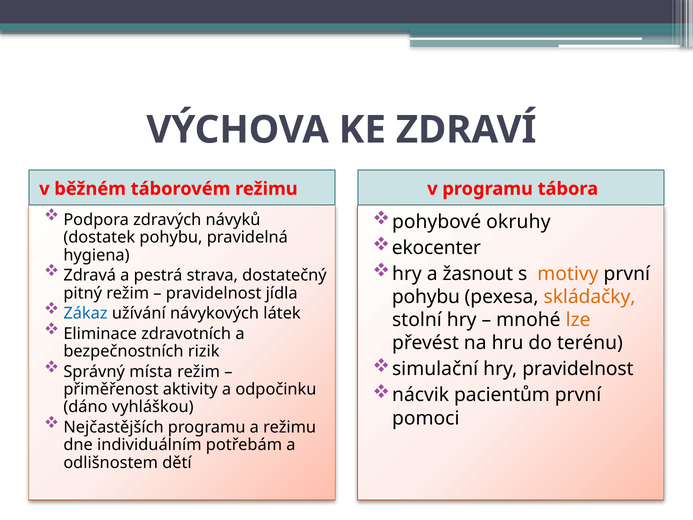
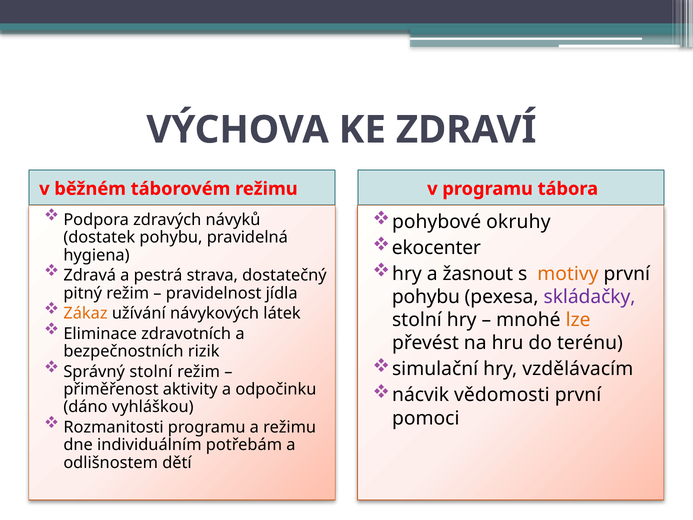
skládačky colour: orange -> purple
Zákaz colour: blue -> orange
hry pravidelnost: pravidelnost -> vzdělávacím
Správný místa: místa -> stolní
pacientům: pacientům -> vědomosti
Nejčastějších: Nejčastějších -> Rozmanitosti
